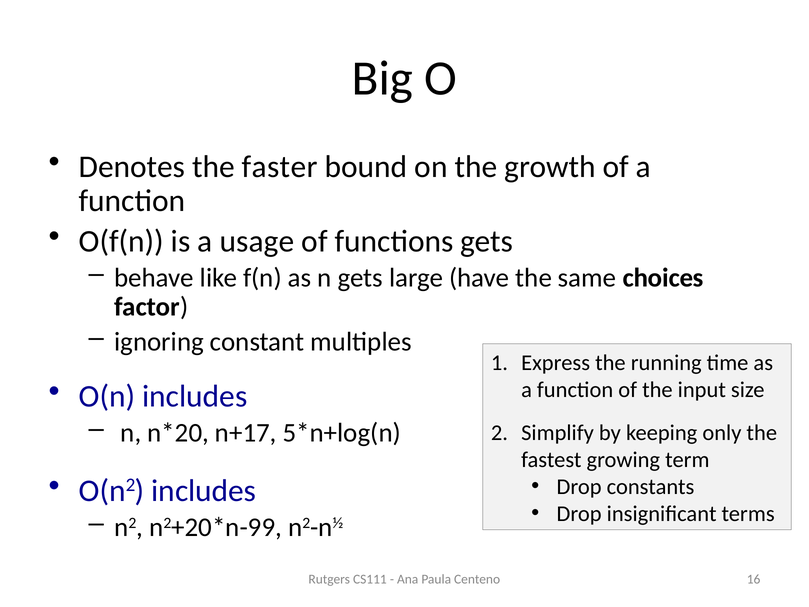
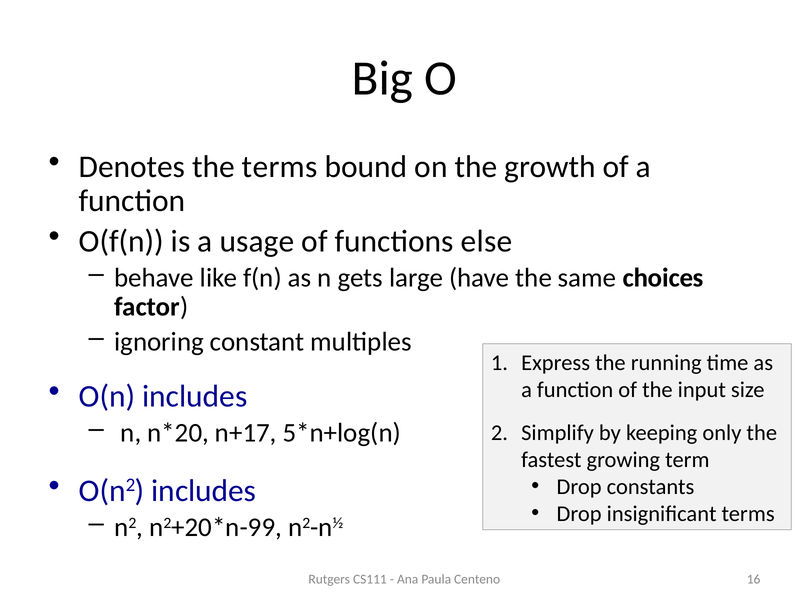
the faster: faster -> terms
functions gets: gets -> else
